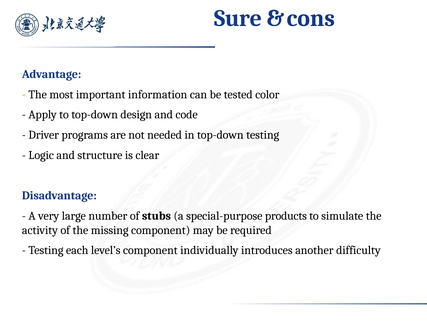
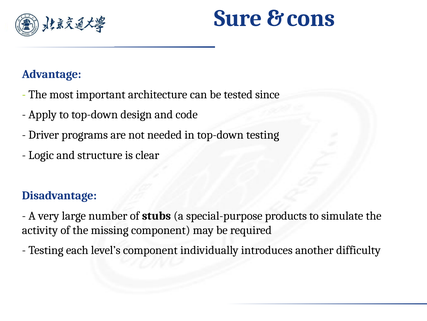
information: information -> architecture
color: color -> since
